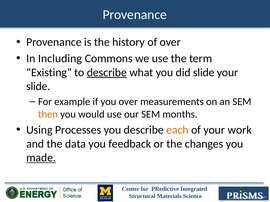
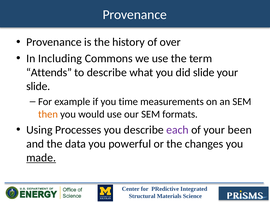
Existing: Existing -> Attends
describe at (107, 73) underline: present -> none
you over: over -> time
months: months -> formats
each colour: orange -> purple
work: work -> been
feedback: feedback -> powerful
